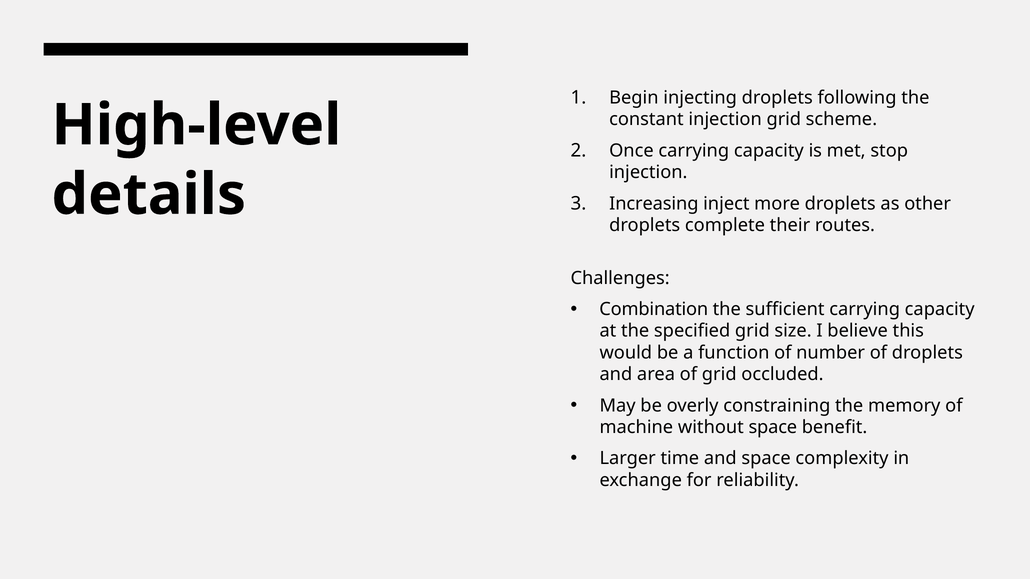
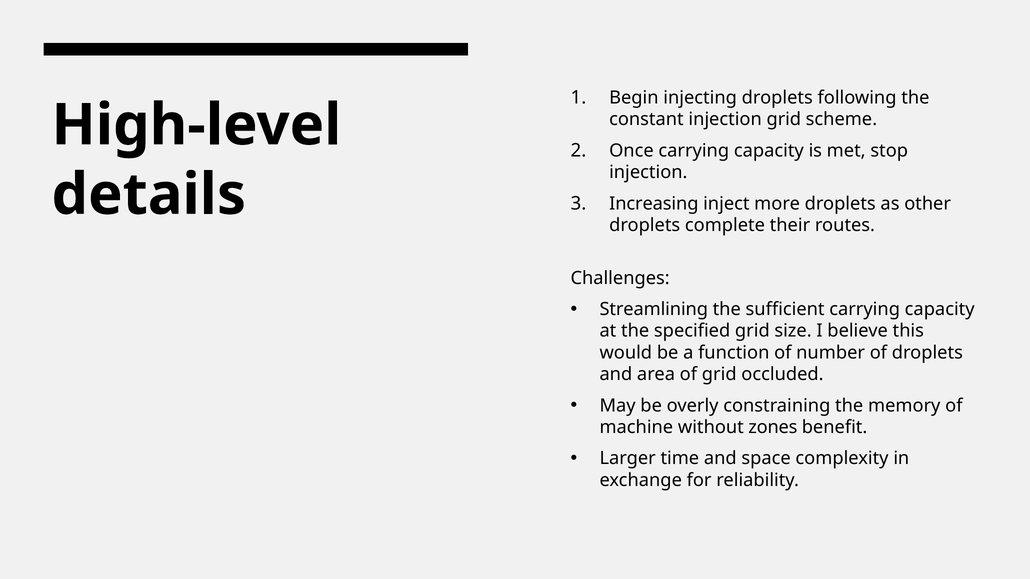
Combination: Combination -> Streamlining
without space: space -> zones
